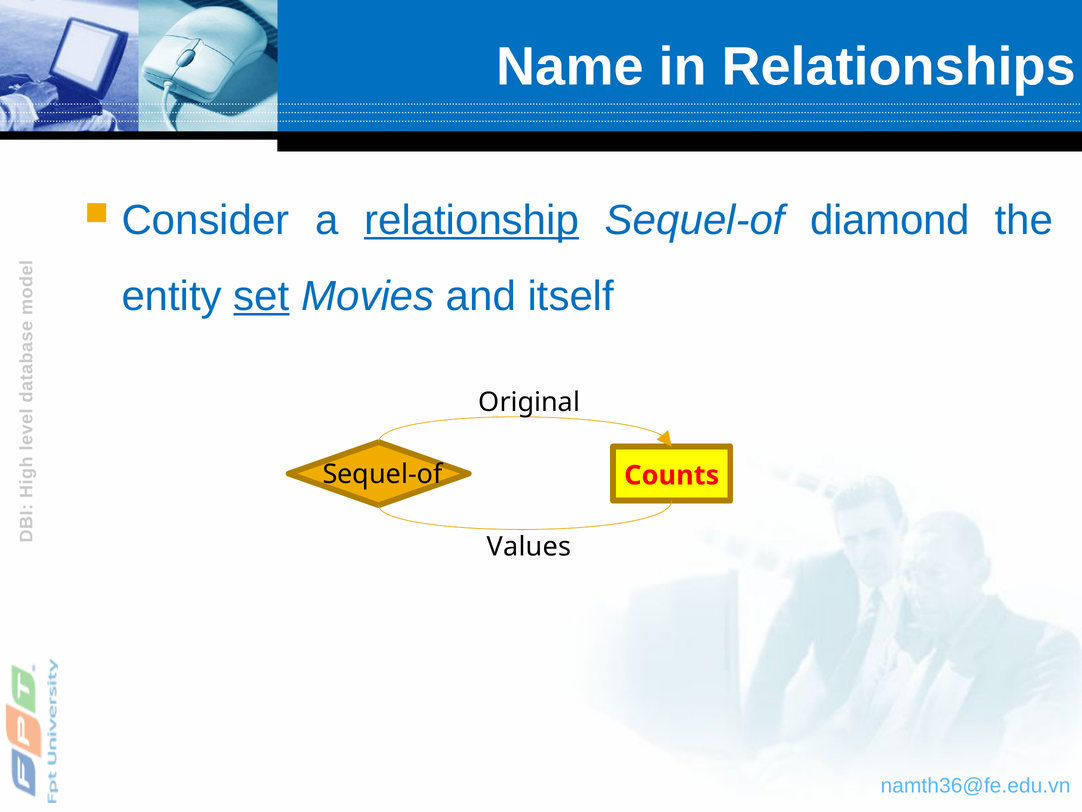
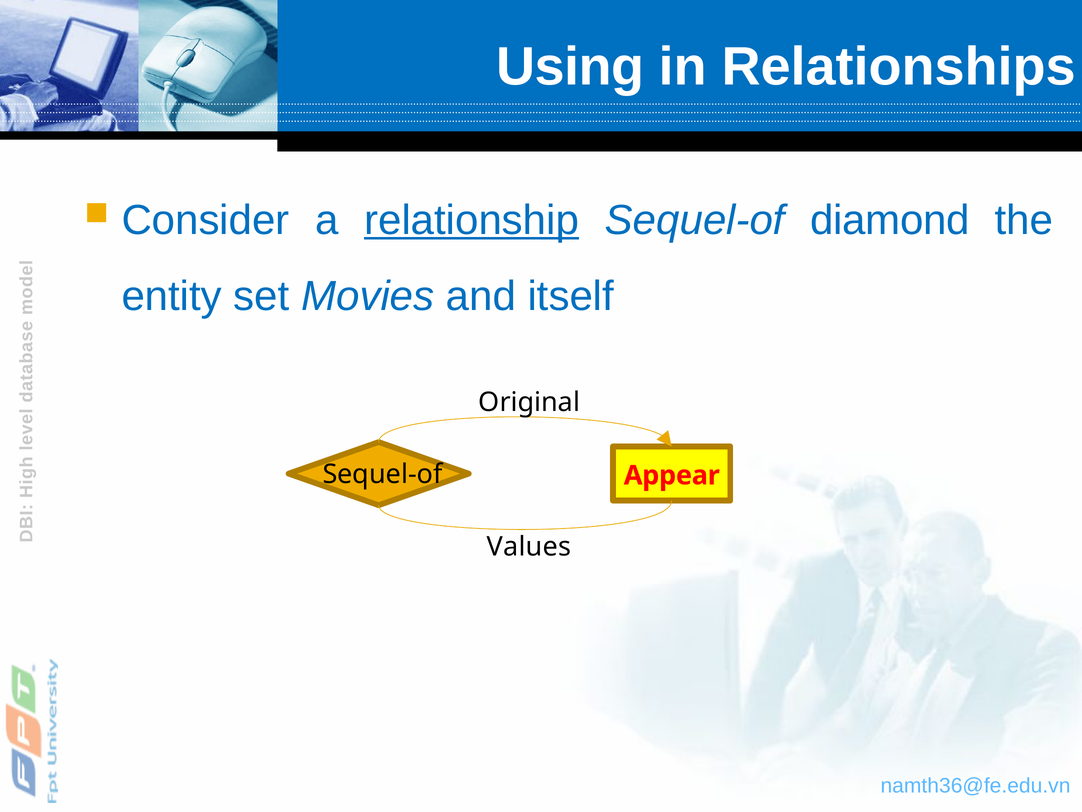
Name: Name -> Using
set underline: present -> none
Counts: Counts -> Appear
